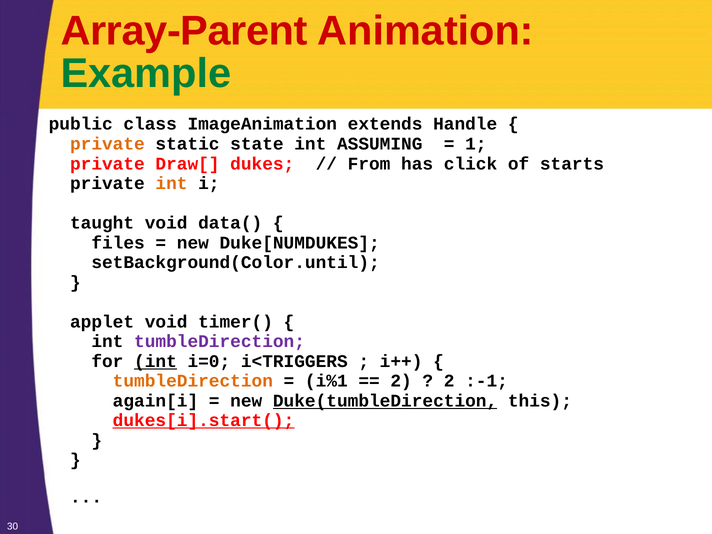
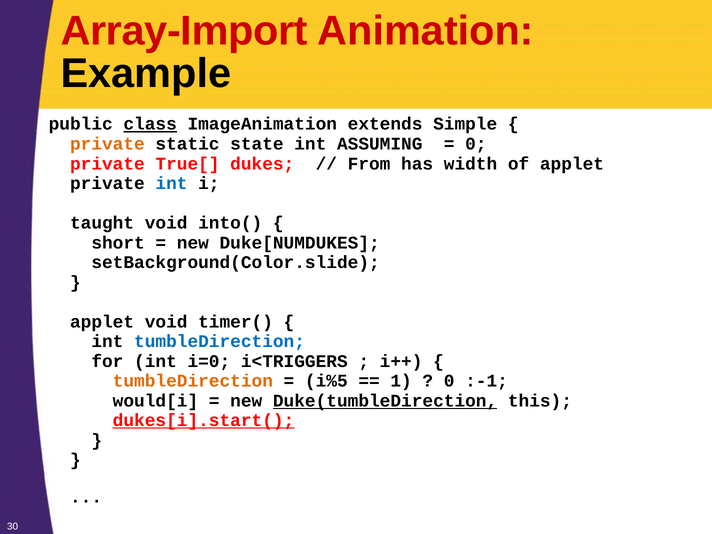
Array-Parent: Array-Parent -> Array-Import
Example colour: green -> black
class underline: none -> present
Handle: Handle -> Simple
1 at (476, 144): 1 -> 0
Draw[: Draw[ -> True[
click: click -> width
of starts: starts -> applet
int at (171, 183) colour: orange -> blue
data(: data( -> into(
files: files -> short
setBackground(Color.until: setBackground(Color.until -> setBackground(Color.slide
tumbleDirection at (220, 341) colour: purple -> blue
int at (155, 361) underline: present -> none
i%1: i%1 -> i%5
2 at (401, 381): 2 -> 1
2 at (449, 381): 2 -> 0
again[i: again[i -> would[i
